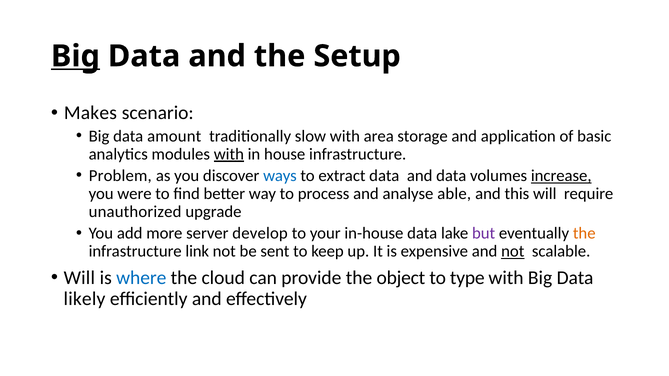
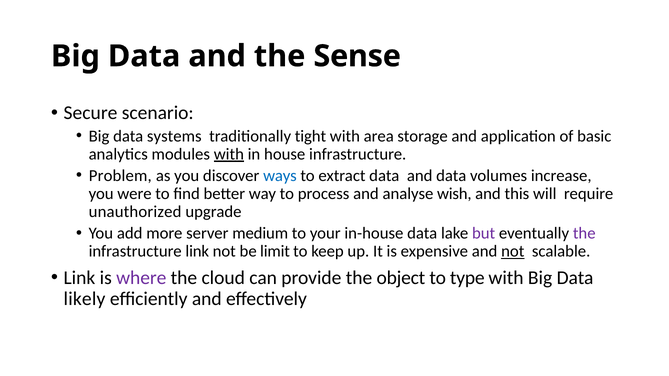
Big at (75, 56) underline: present -> none
Setup: Setup -> Sense
Makes: Makes -> Secure
amount: amount -> systems
slow: slow -> tight
increase underline: present -> none
able: able -> wish
develop: develop -> medium
the at (584, 233) colour: orange -> purple
sent: sent -> limit
Will at (79, 278): Will -> Link
where colour: blue -> purple
